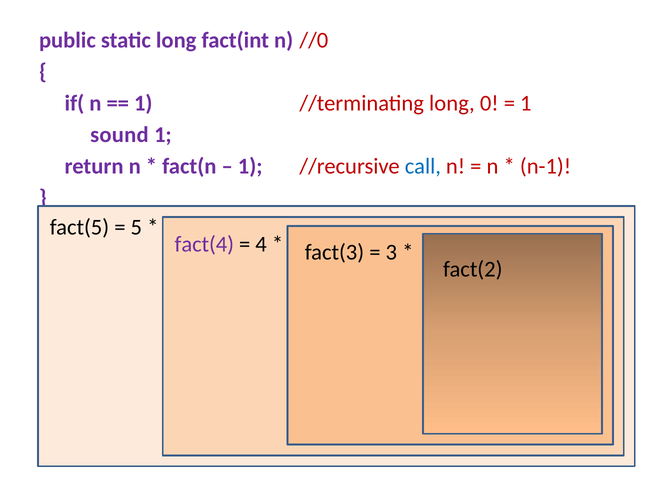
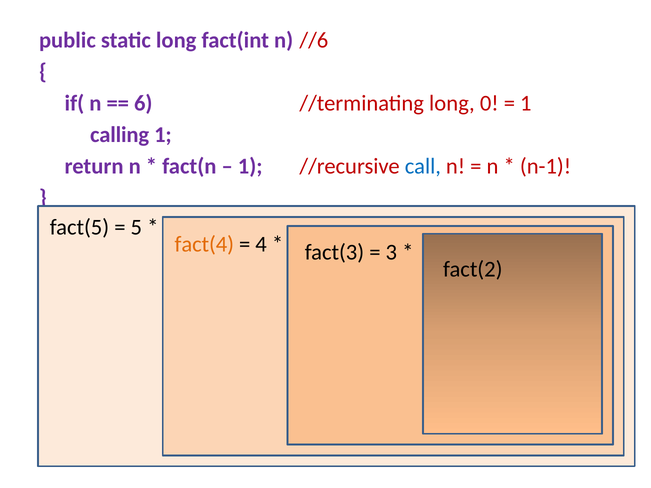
//0: //0 -> //6
1 at (143, 103): 1 -> 6
sound: sound -> calling
fact(4 colour: purple -> orange
